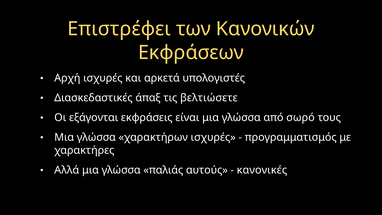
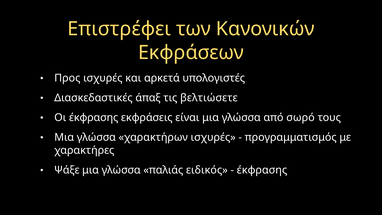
Αρχή: Αρχή -> Προς
Οι εξάγονται: εξάγονται -> έκφρασης
Αλλά: Αλλά -> Ψάξε
αυτούς: αυτούς -> ειδικός
κανονικές at (262, 170): κανονικές -> έκφρασης
